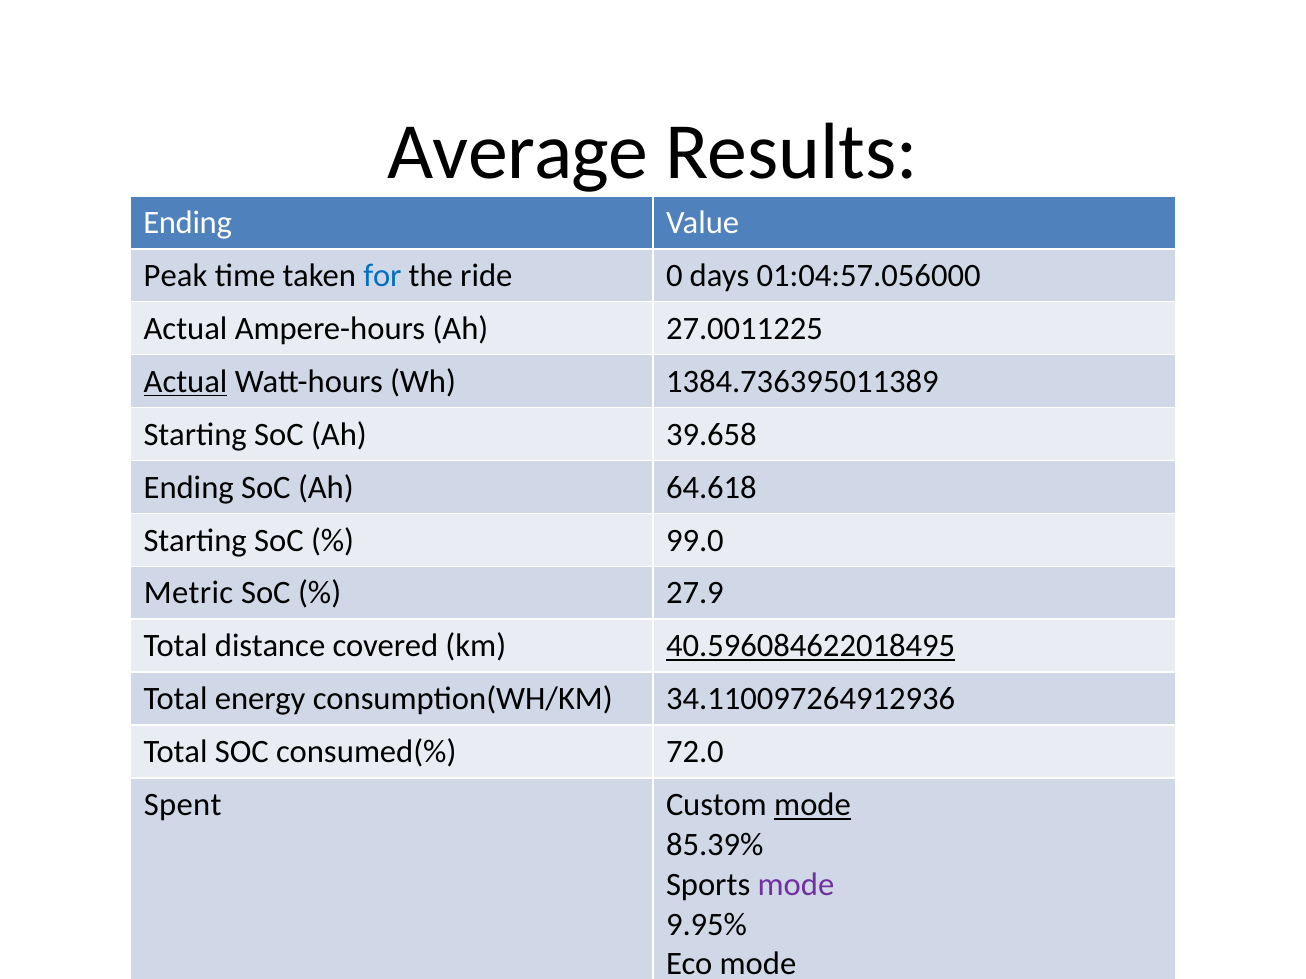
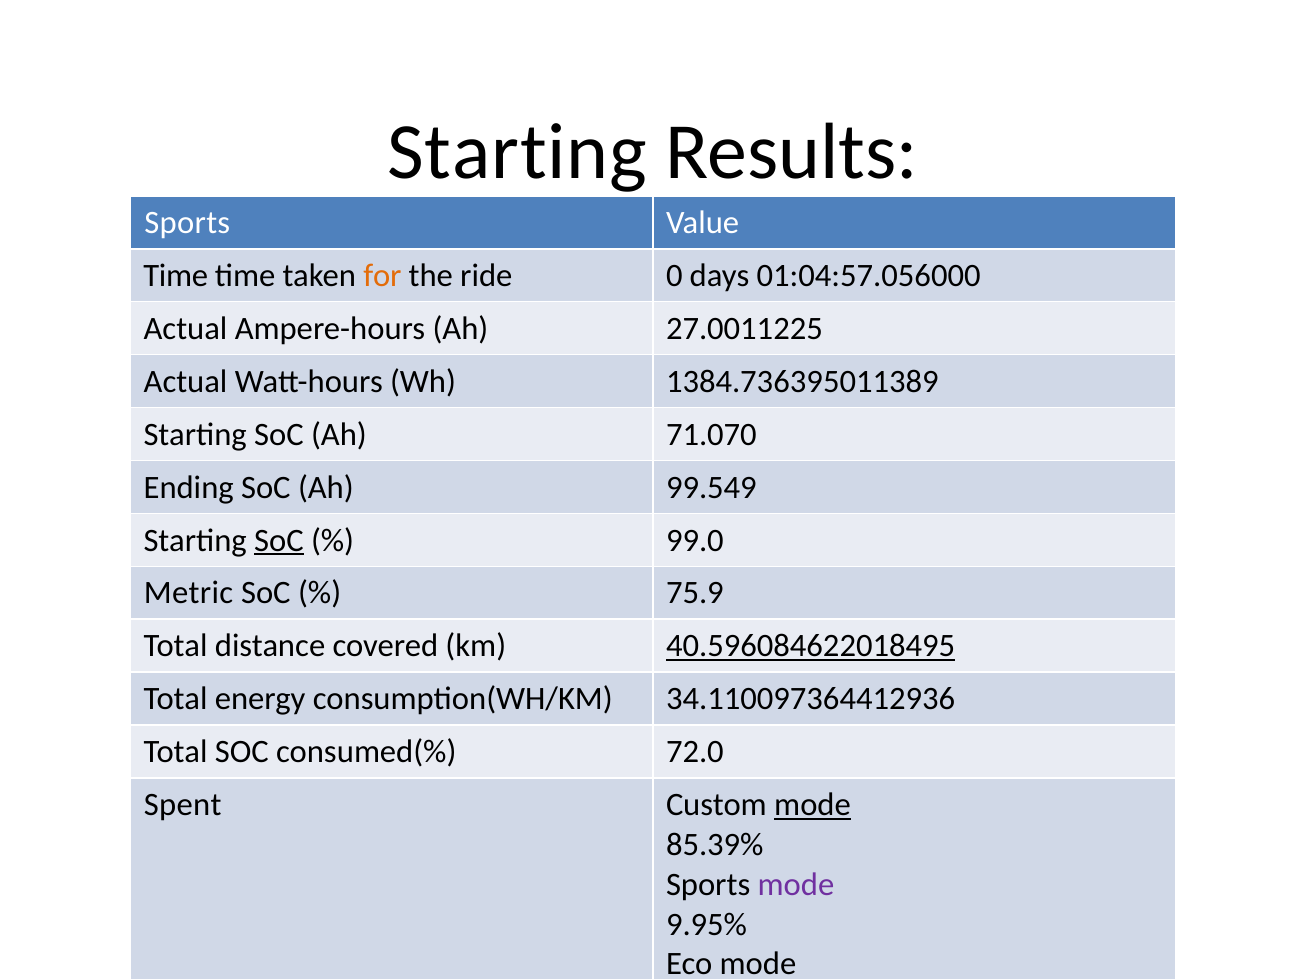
Average at (518, 152): Average -> Starting
Ending at (188, 223): Ending -> Sports
Peak at (176, 276): Peak -> Time
for colour: blue -> orange
Actual at (186, 382) underline: present -> none
39.658: 39.658 -> 71.070
64.618: 64.618 -> 99.549
SoC at (279, 541) underline: none -> present
27.9: 27.9 -> 75.9
34.110097264912936: 34.110097264912936 -> 34.110097364412936
